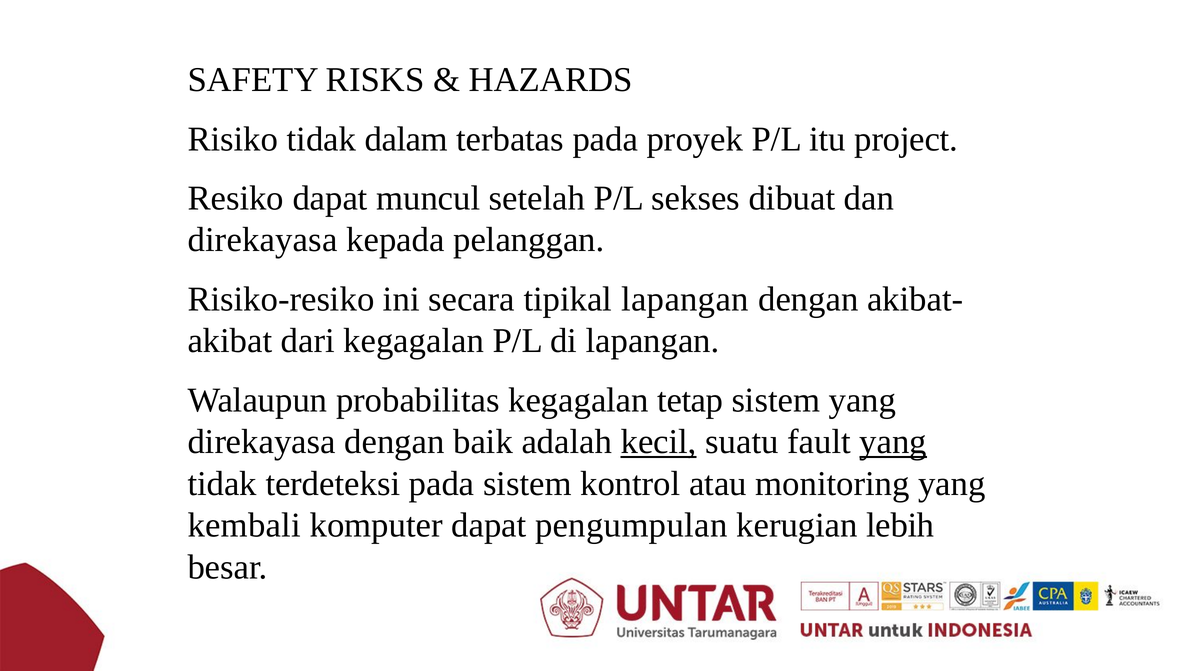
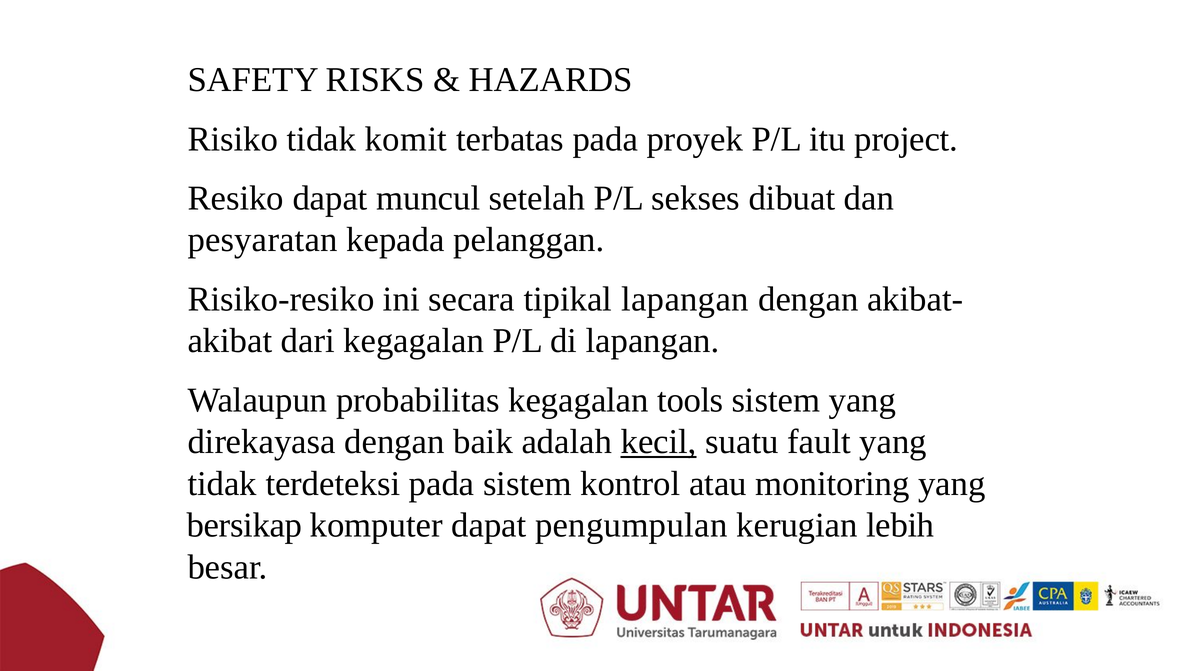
dalam: dalam -> komit
direkayasa at (263, 240): direkayasa -> pesyaratan
tetap: tetap -> tools
yang at (893, 442) underline: present -> none
kembali: kembali -> bersikap
